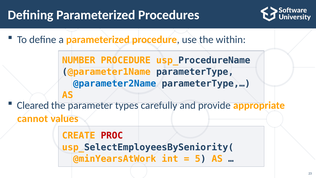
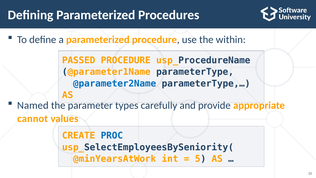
NUMBER: NUMBER -> PASSED
Cleared: Cleared -> Named
PROC colour: red -> blue
